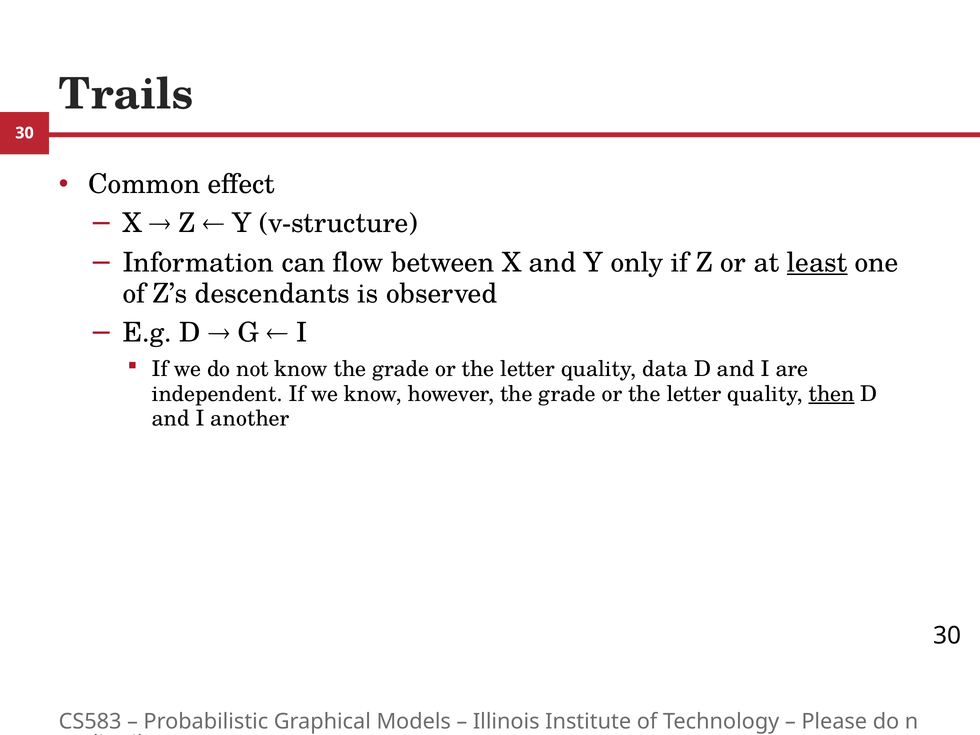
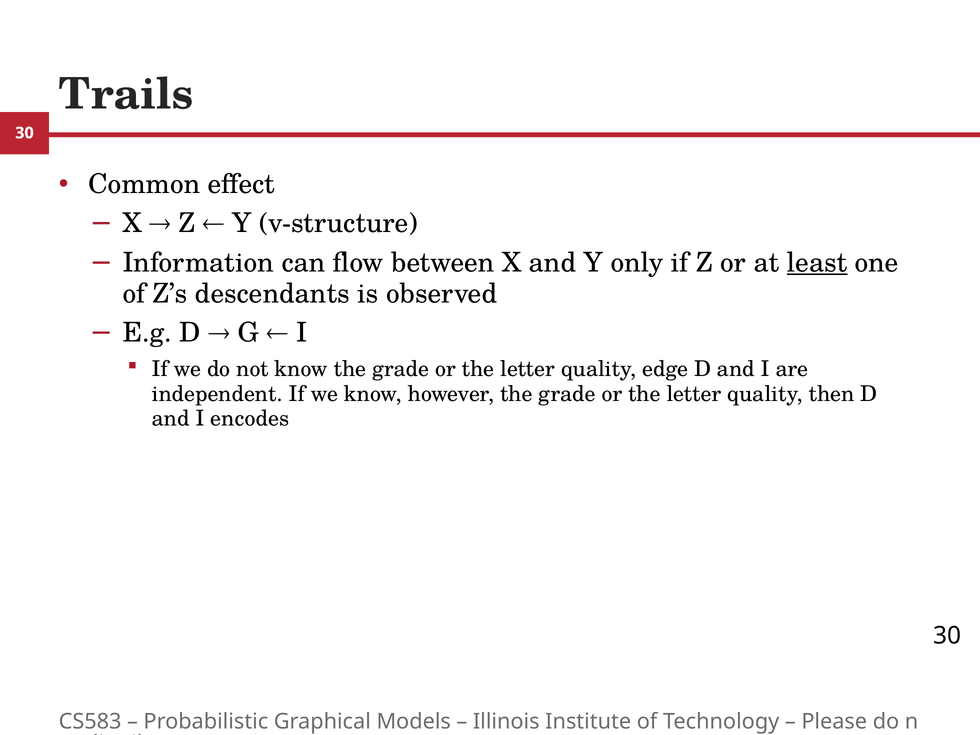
data: data -> edge
then underline: present -> none
another: another -> encodes
